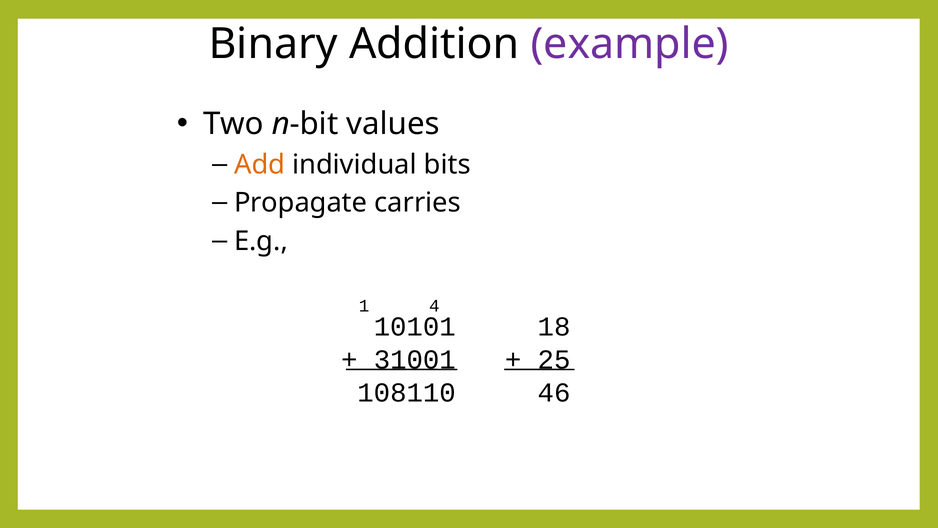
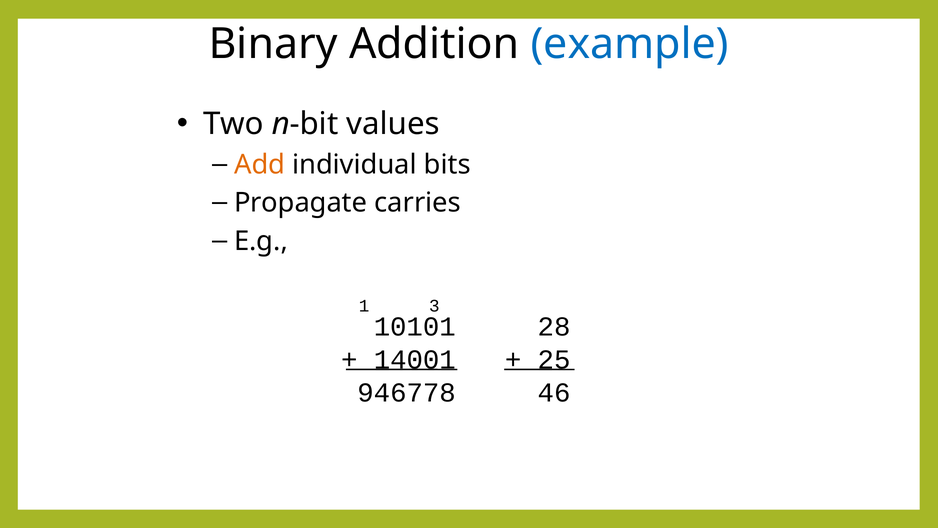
example colour: purple -> blue
4: 4 -> 3
18: 18 -> 28
31001: 31001 -> 14001
108110: 108110 -> 946778
